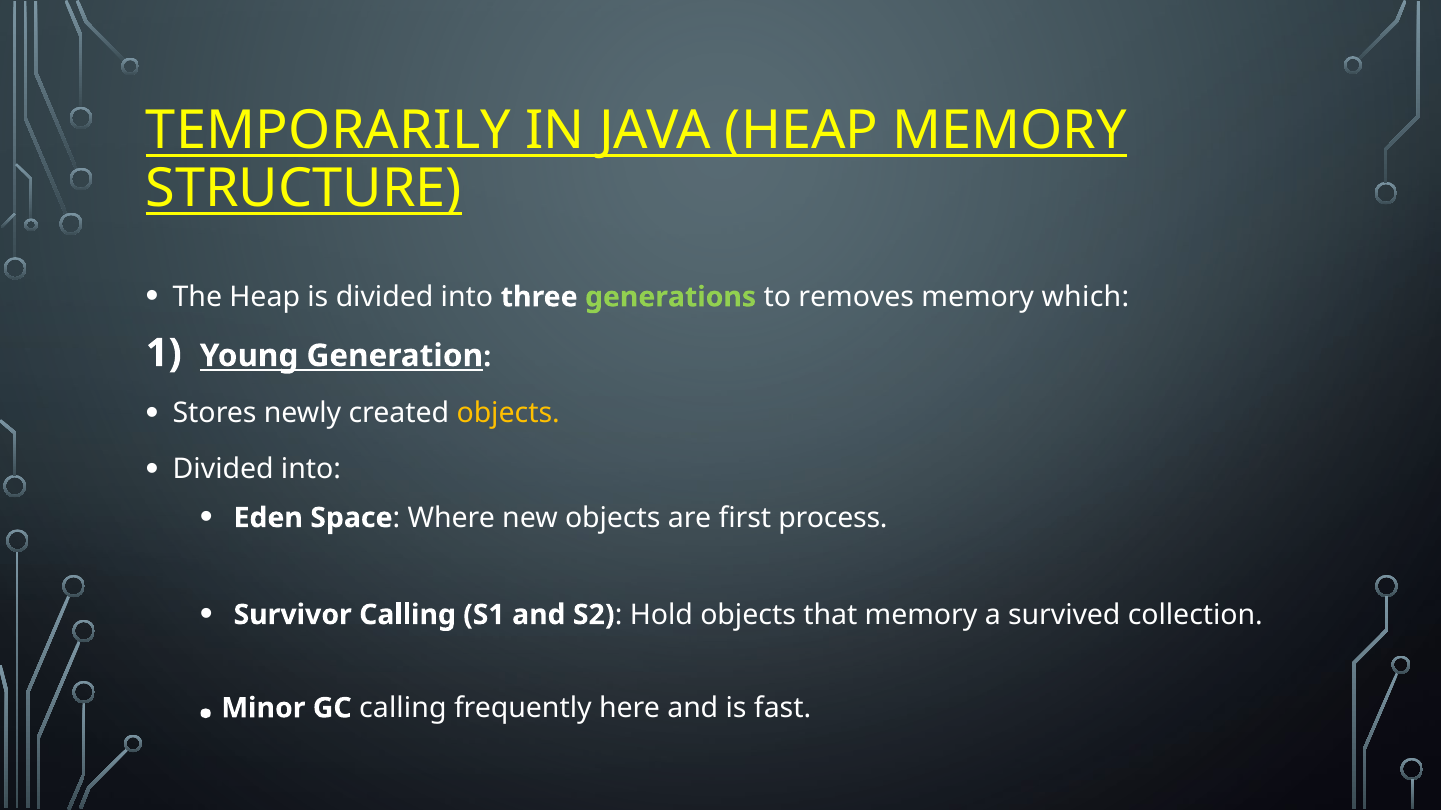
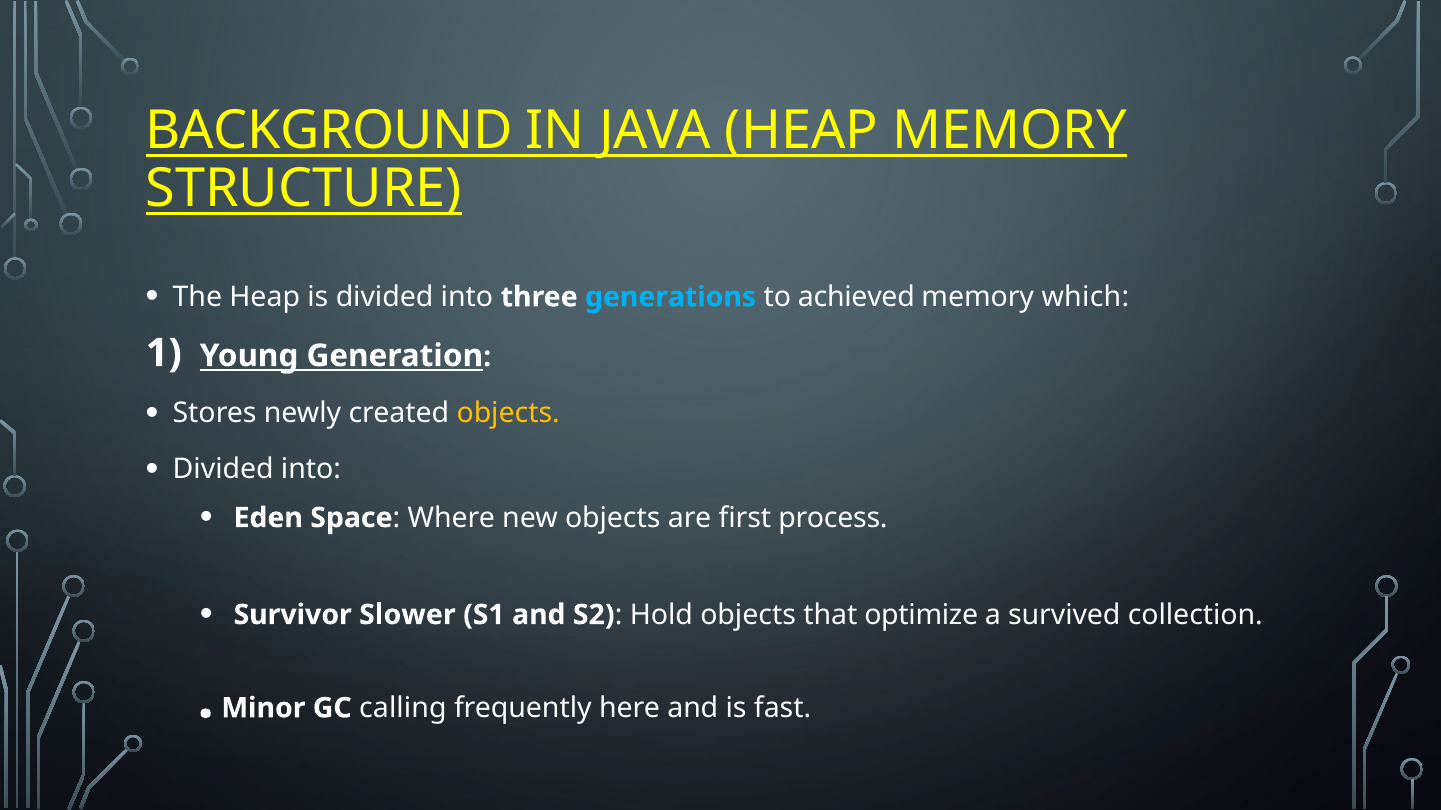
TEMPORARILY: TEMPORARILY -> BACKGROUND
generations colour: light green -> light blue
removes: removes -> achieved
Survivor Calling: Calling -> Slower
that memory: memory -> optimize
